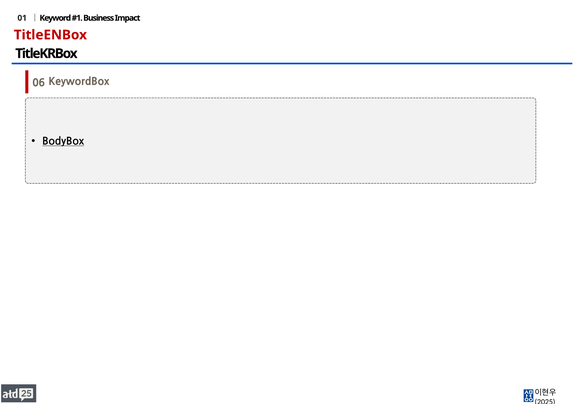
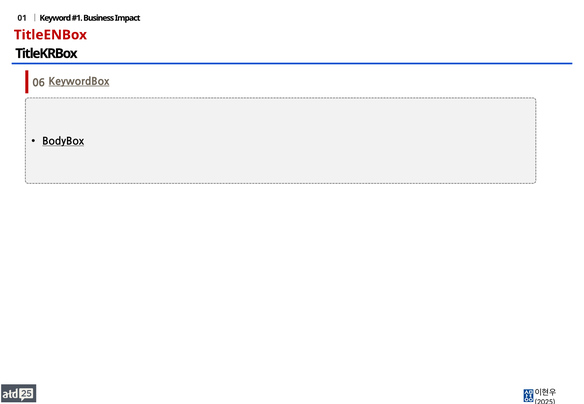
KeywordBox underline: none -> present
